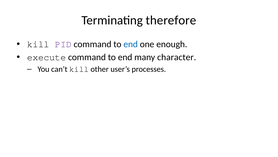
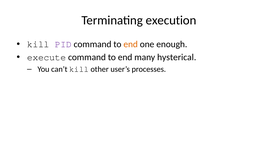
therefore: therefore -> execution
end at (131, 44) colour: blue -> orange
character: character -> hysterical
